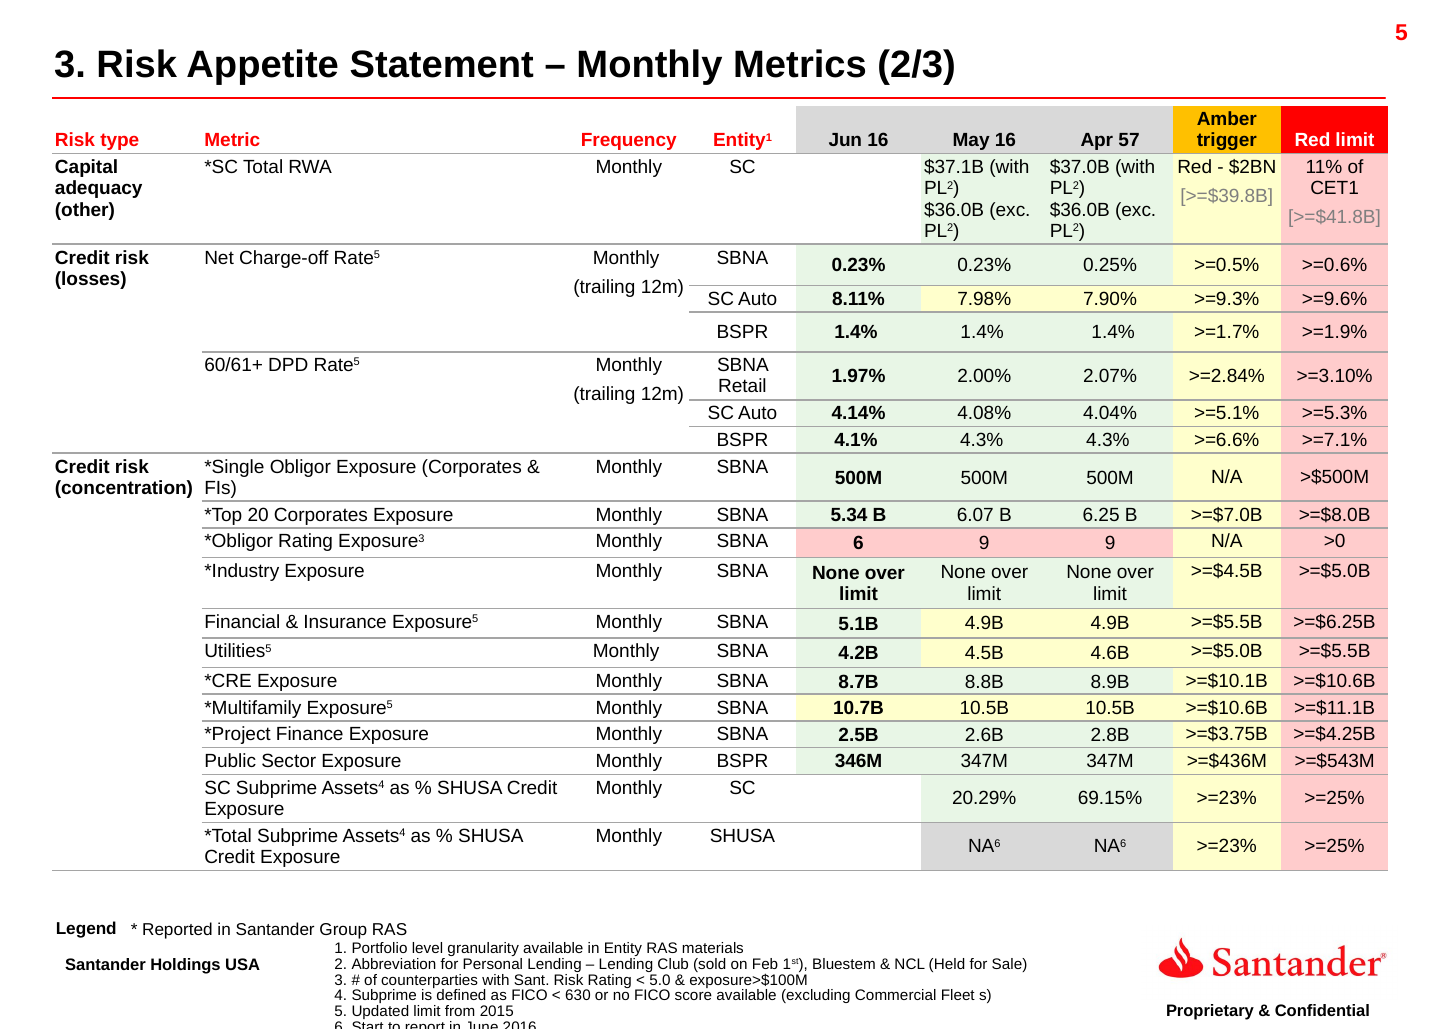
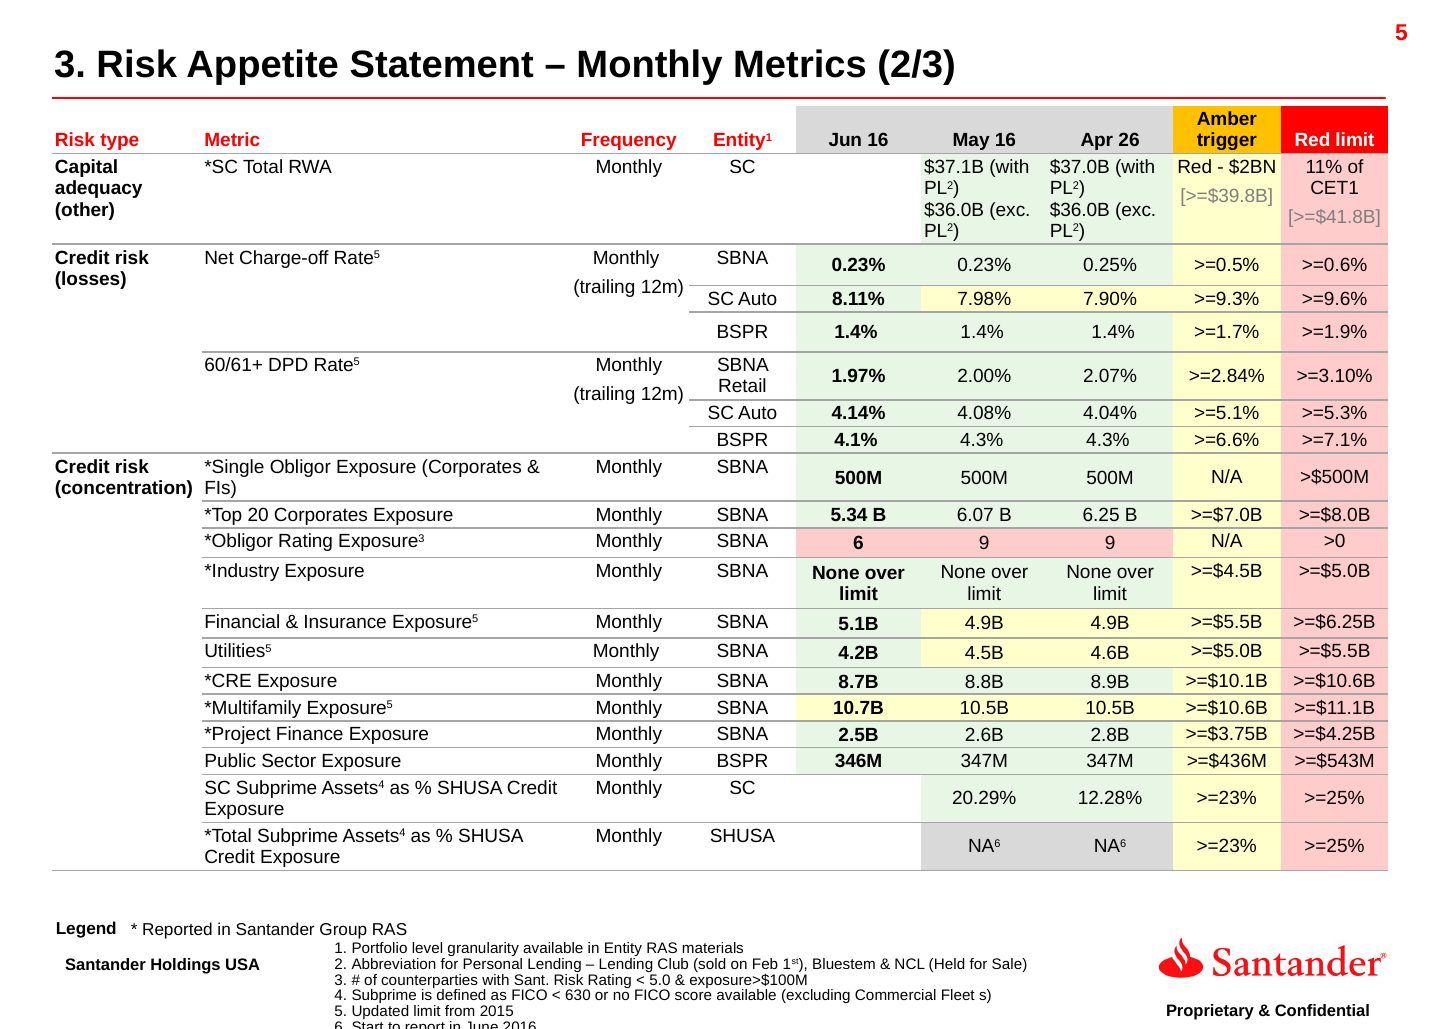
57: 57 -> 26
69.15%: 69.15% -> 12.28%
